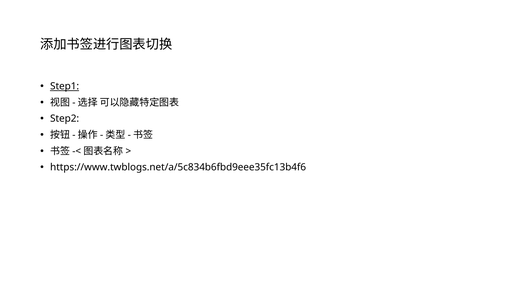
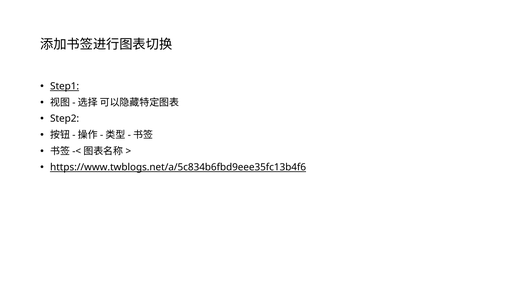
https://www.twblogs.net/a/5c834b6fbd9eee35fc13b4f6 underline: none -> present
